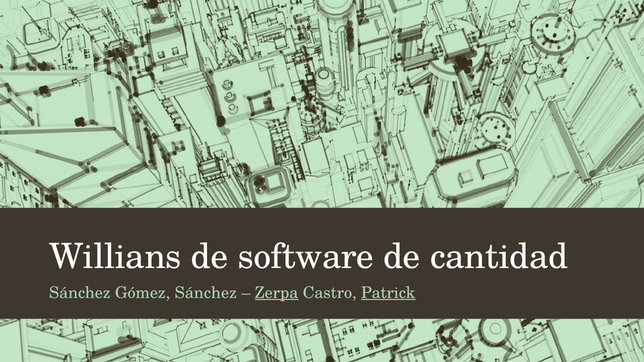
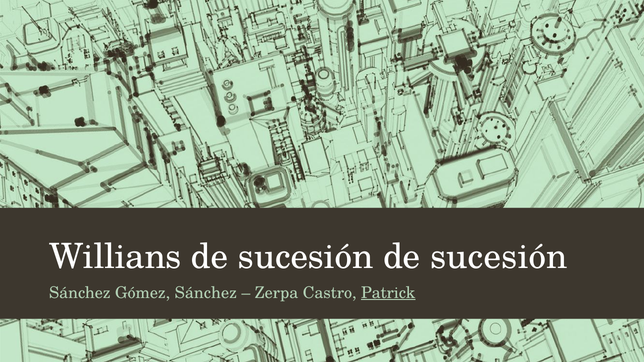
software at (306, 257): software -> sucesión
cantidad at (499, 257): cantidad -> sucesión
Zerpa underline: present -> none
